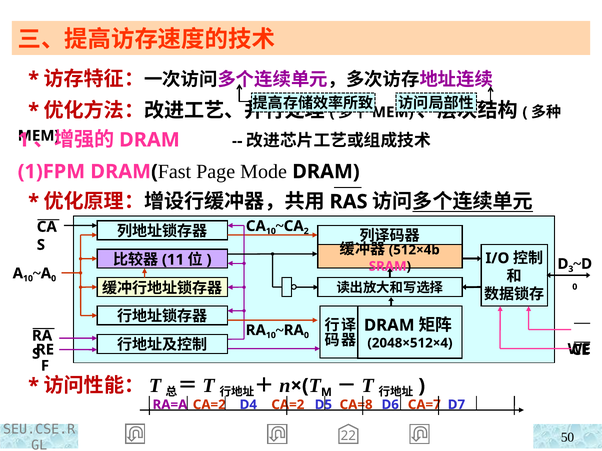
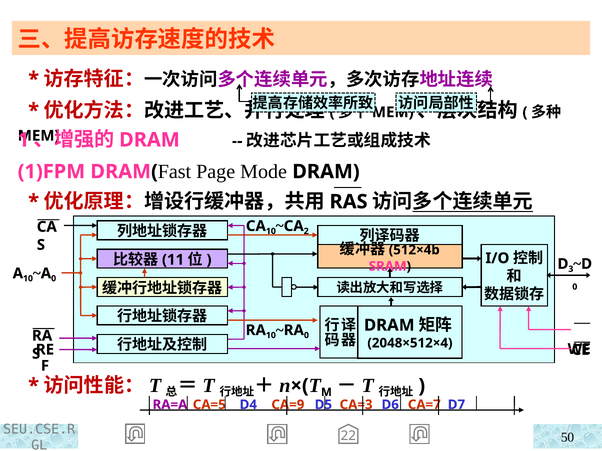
RA=A CA=2: CA=2 -> CA=5
D4 CA=2: CA=2 -> CA=9
CA=8: CA=8 -> CA=3
